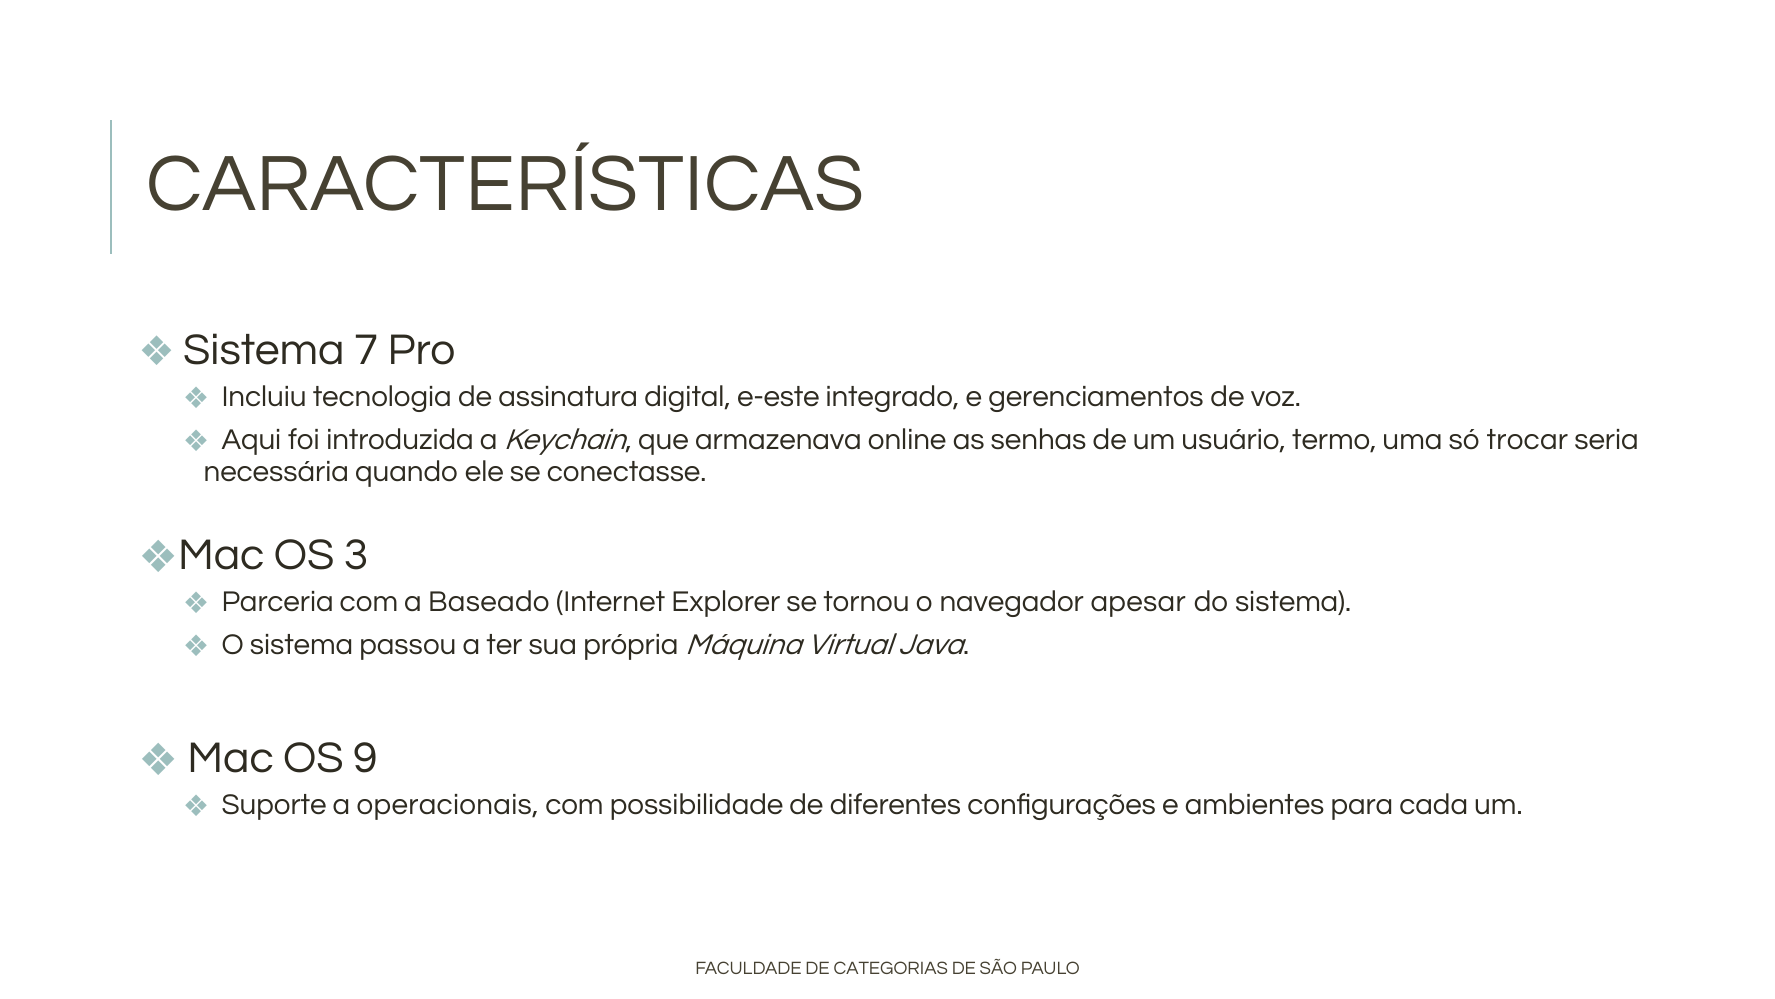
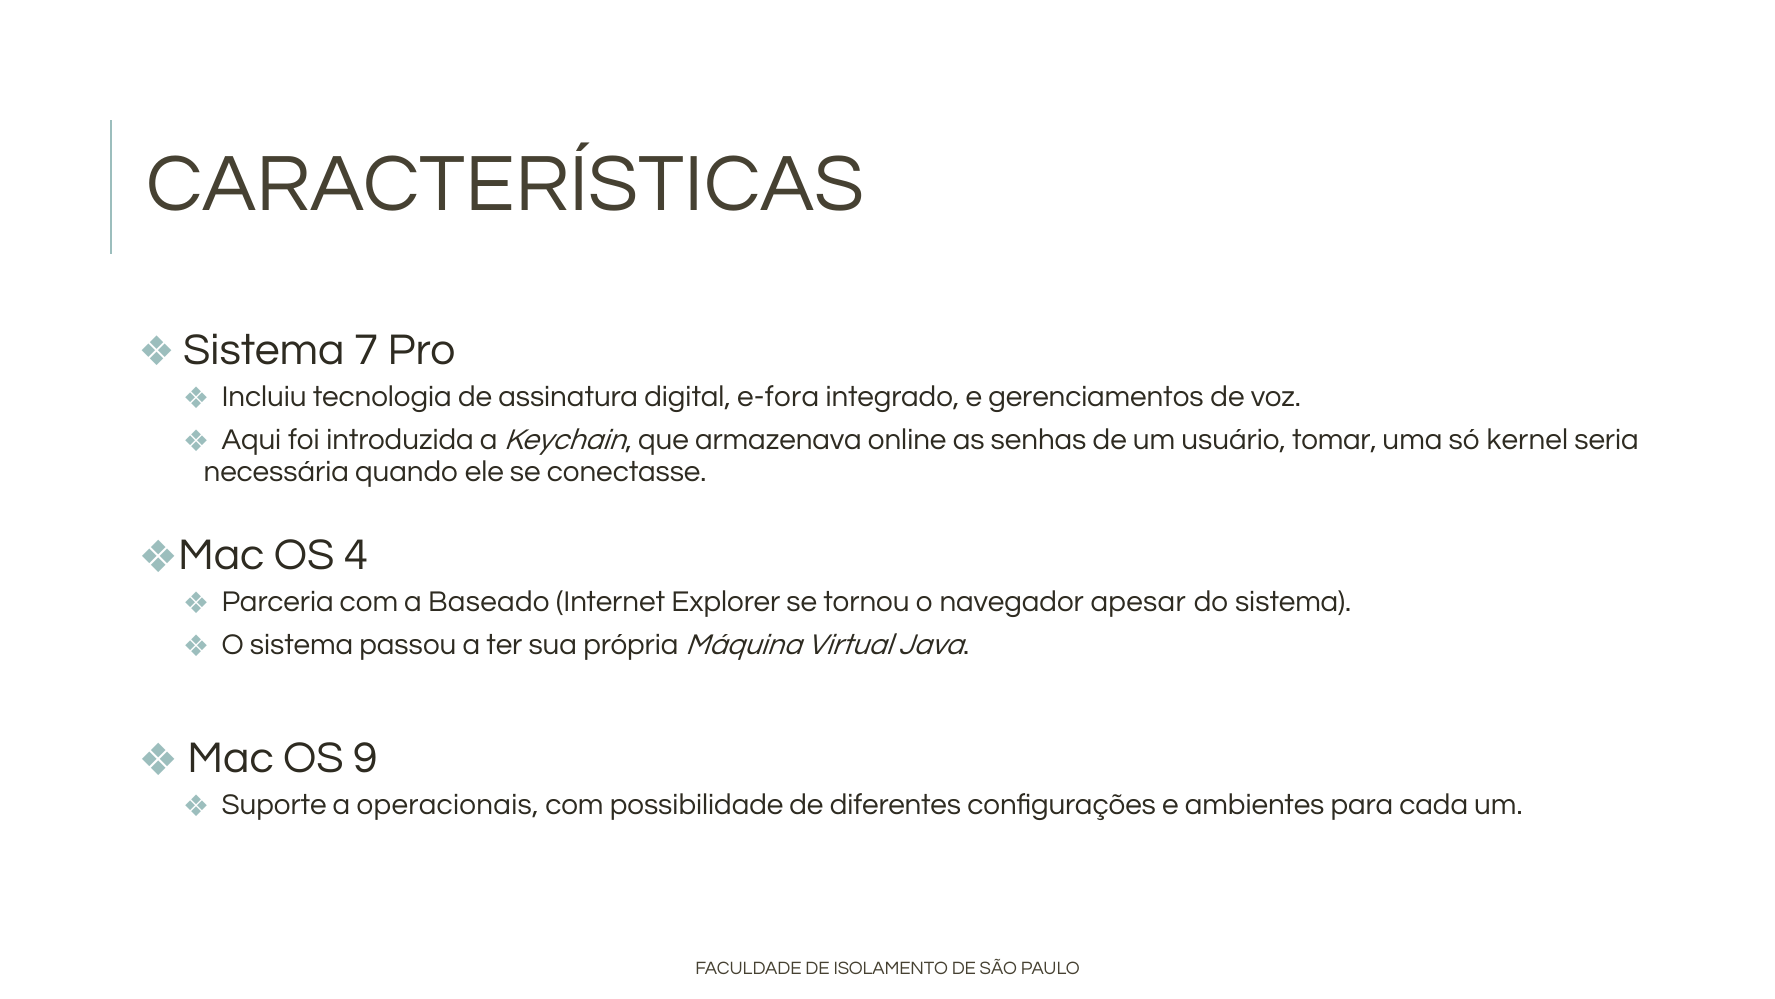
e-este: e-este -> e-fora
termo: termo -> tomar
trocar: trocar -> kernel
3: 3 -> 4
CATEGORIAS: CATEGORIAS -> ISOLAMENTO
